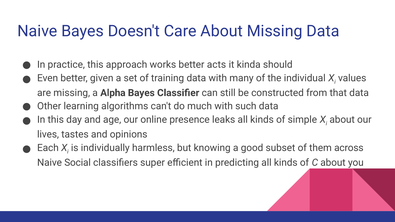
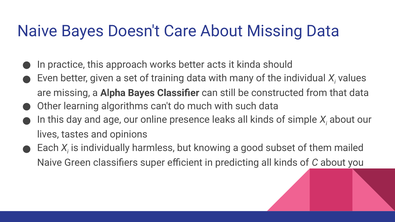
across: across -> mailed
Social: Social -> Green
